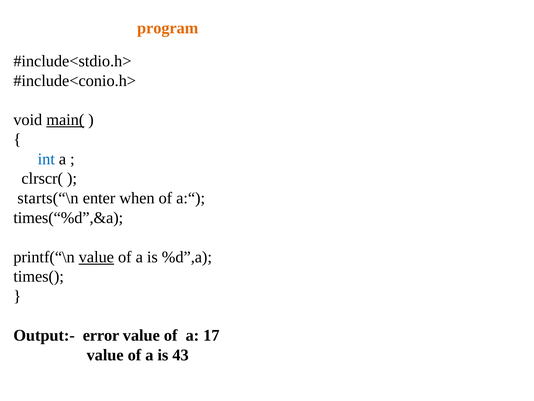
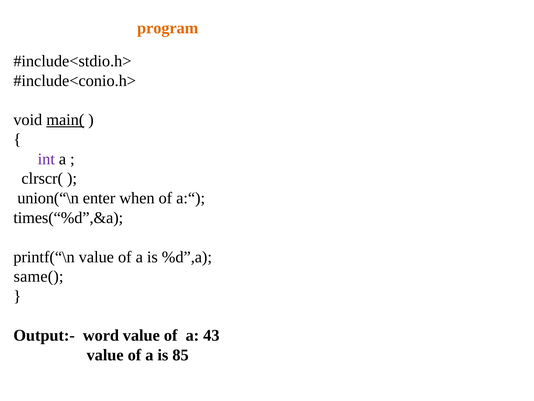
int colour: blue -> purple
starts(“\n: starts(“\n -> union(“\n
value at (96, 257) underline: present -> none
times(: times( -> same(
error: error -> word
17: 17 -> 43
43: 43 -> 85
